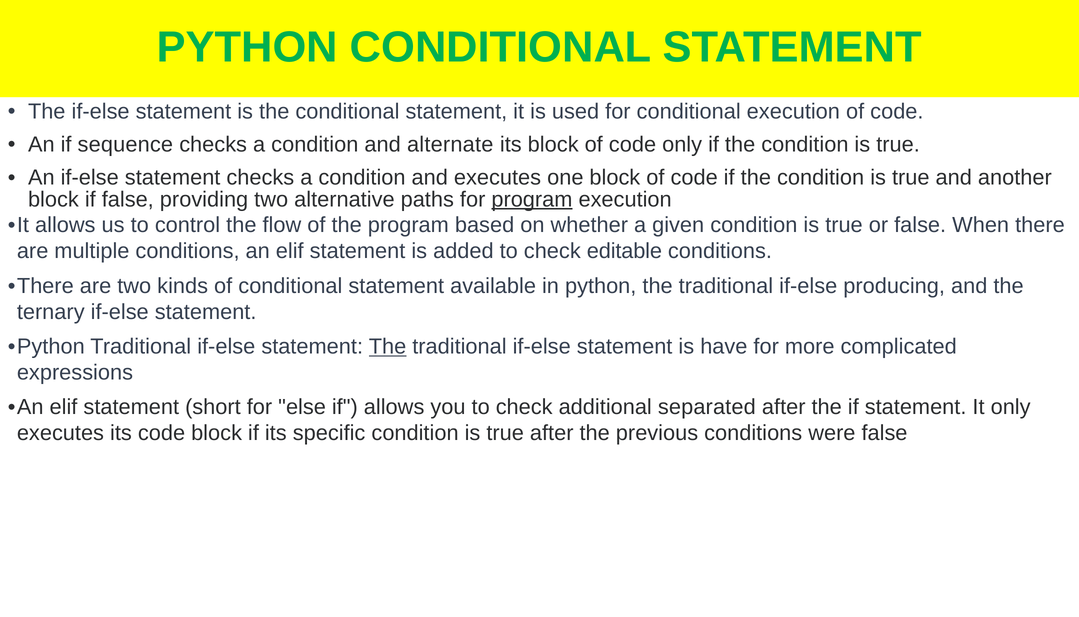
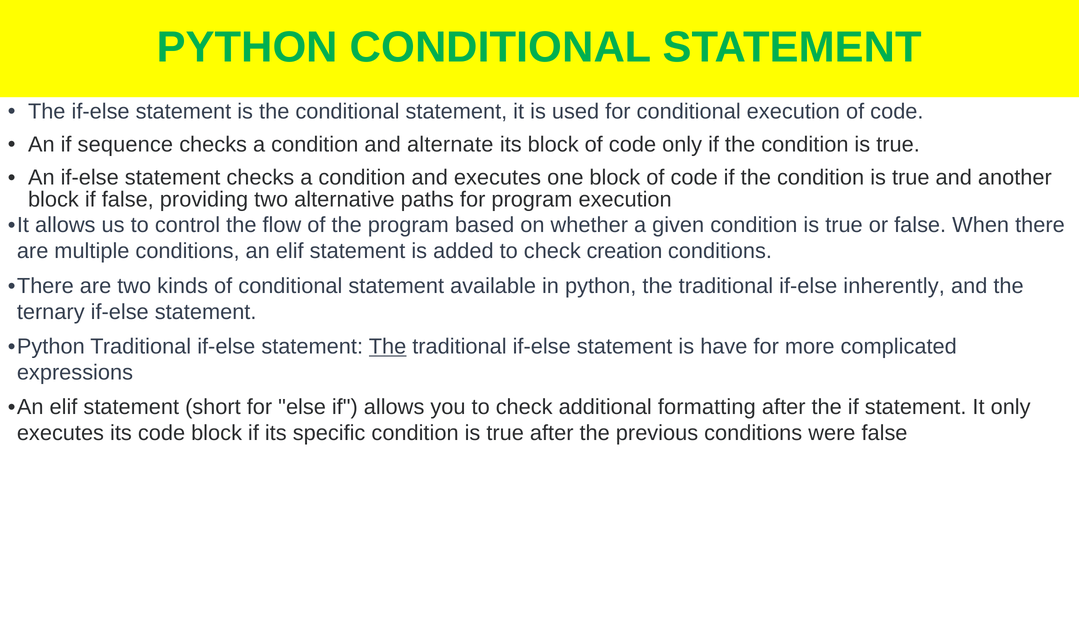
program at (532, 199) underline: present -> none
editable: editable -> creation
producing: producing -> inherently
separated: separated -> formatting
